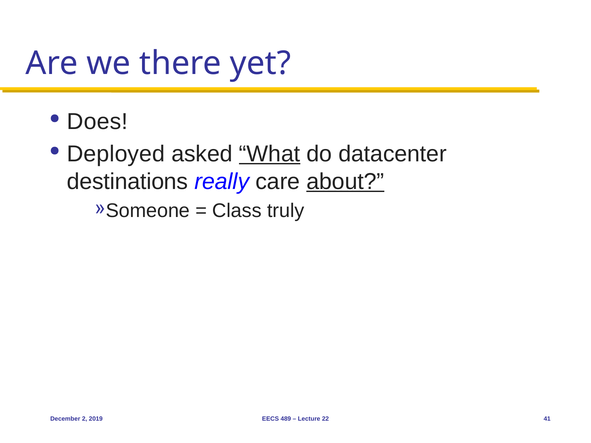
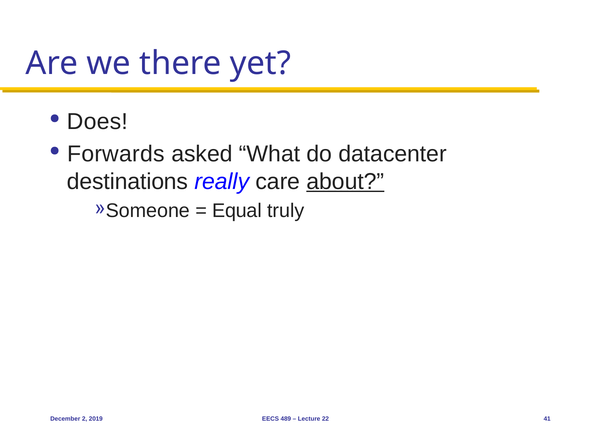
Deployed: Deployed -> Forwards
What underline: present -> none
Class: Class -> Equal
